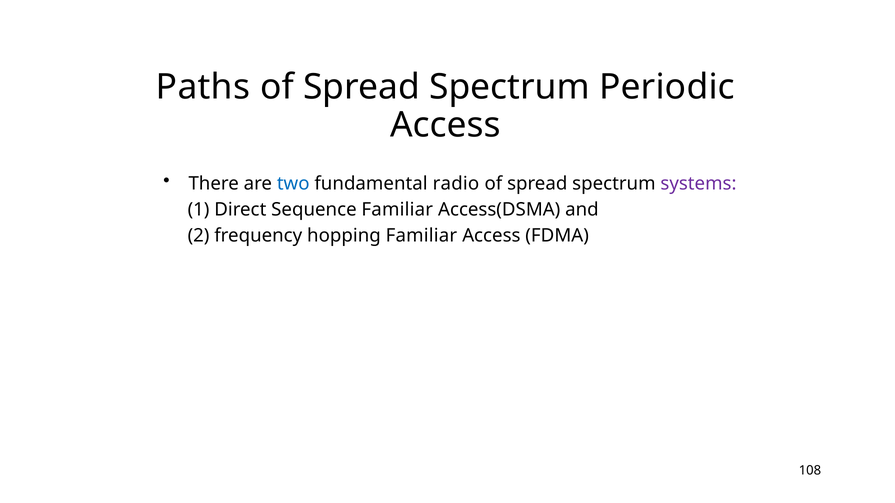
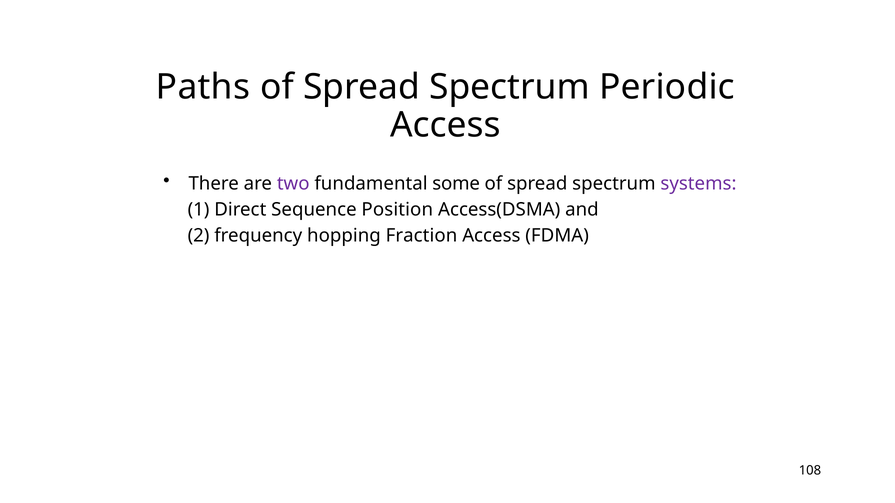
two colour: blue -> purple
radio: radio -> some
Sequence Familiar: Familiar -> Position
hopping Familiar: Familiar -> Fraction
